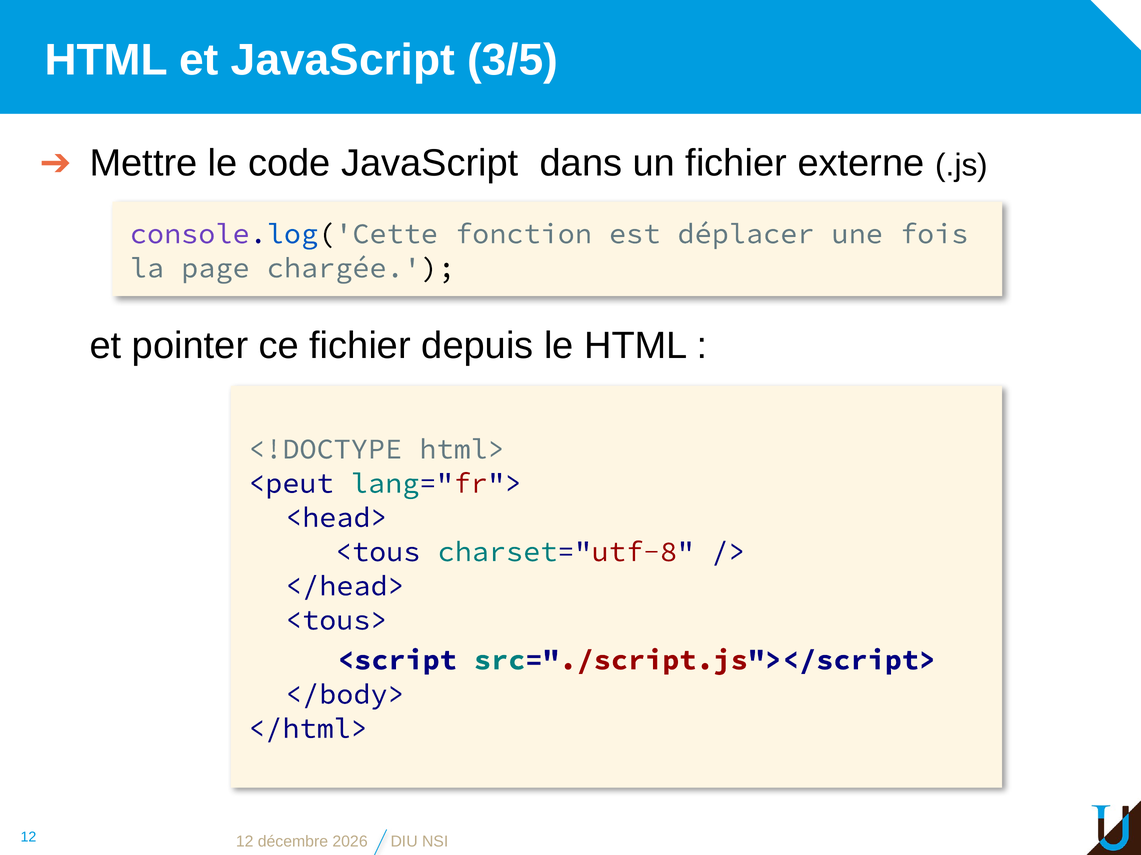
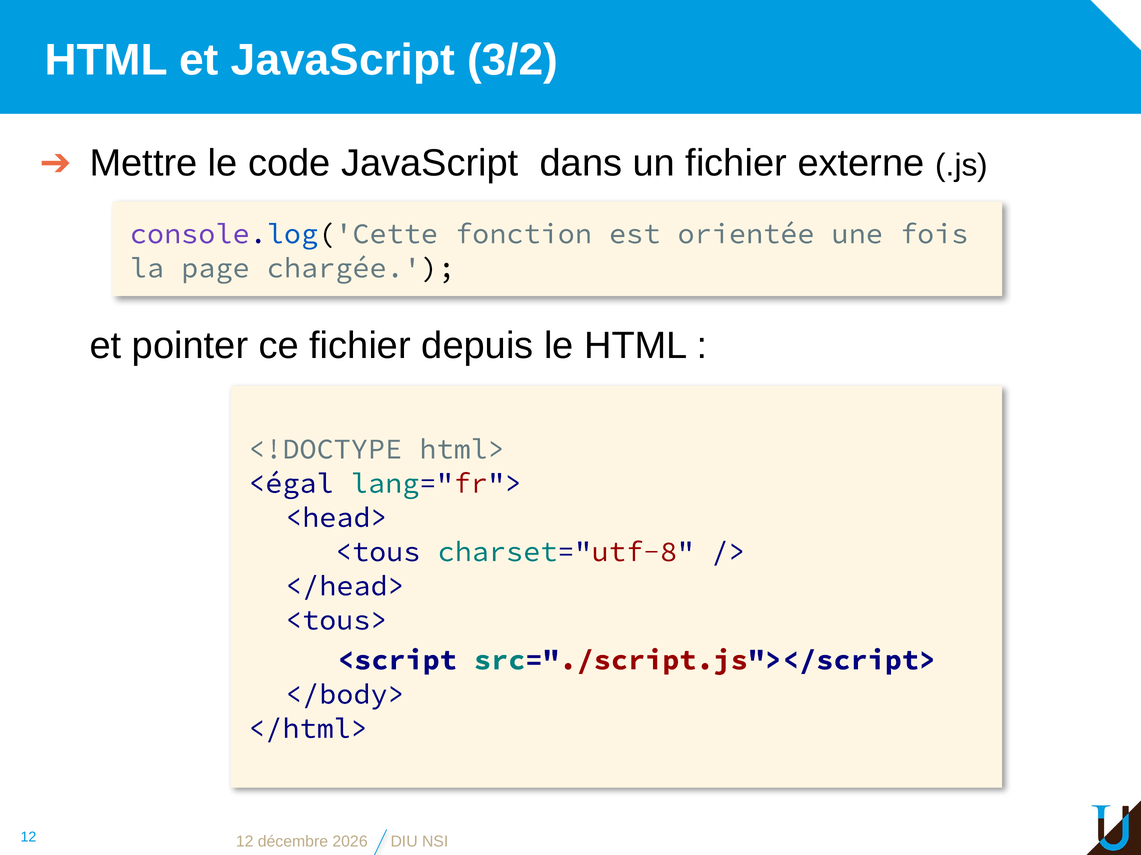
3/5: 3/5 -> 3/2
déplacer: déplacer -> orientée
<peut: <peut -> <égal
